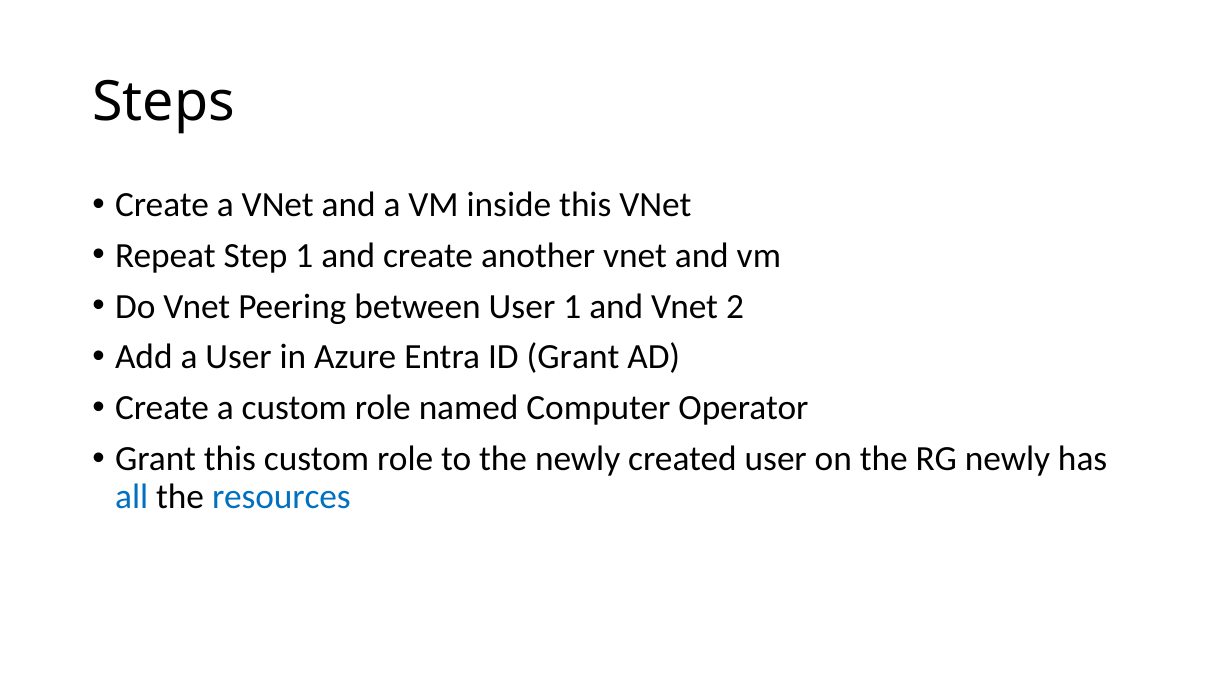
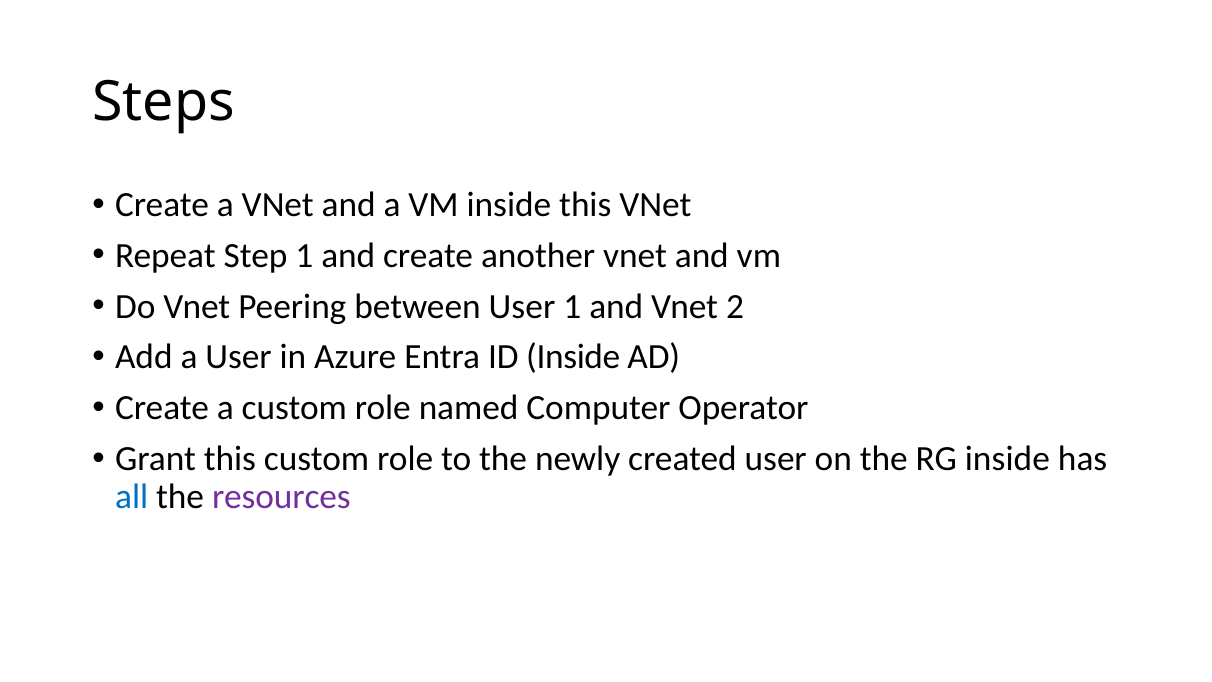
ID Grant: Grant -> Inside
RG newly: newly -> inside
resources colour: blue -> purple
